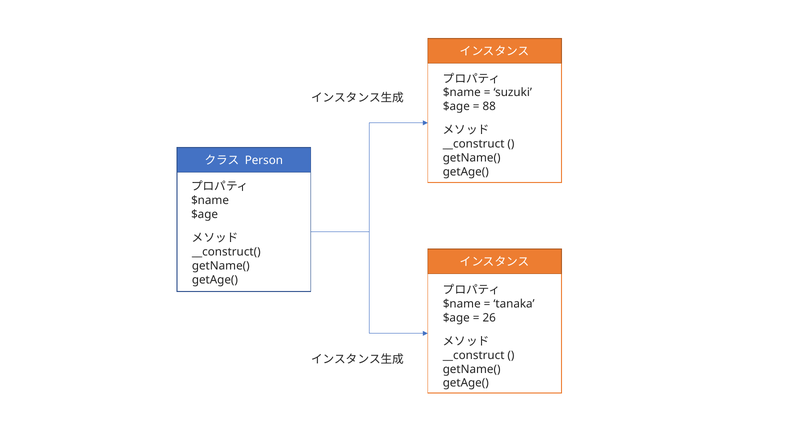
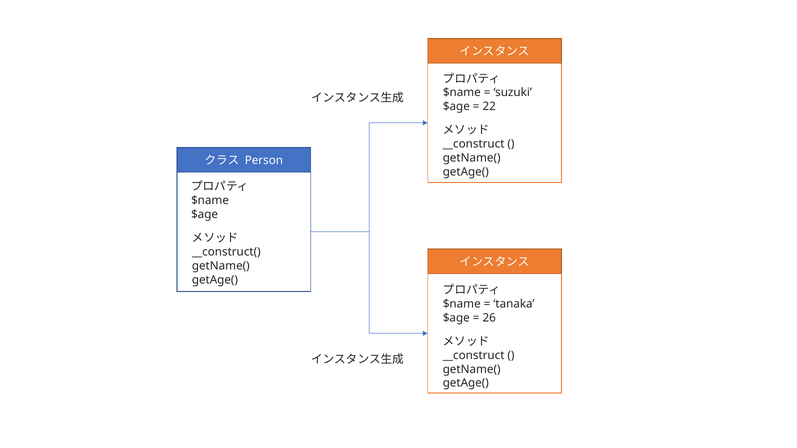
88: 88 -> 22
